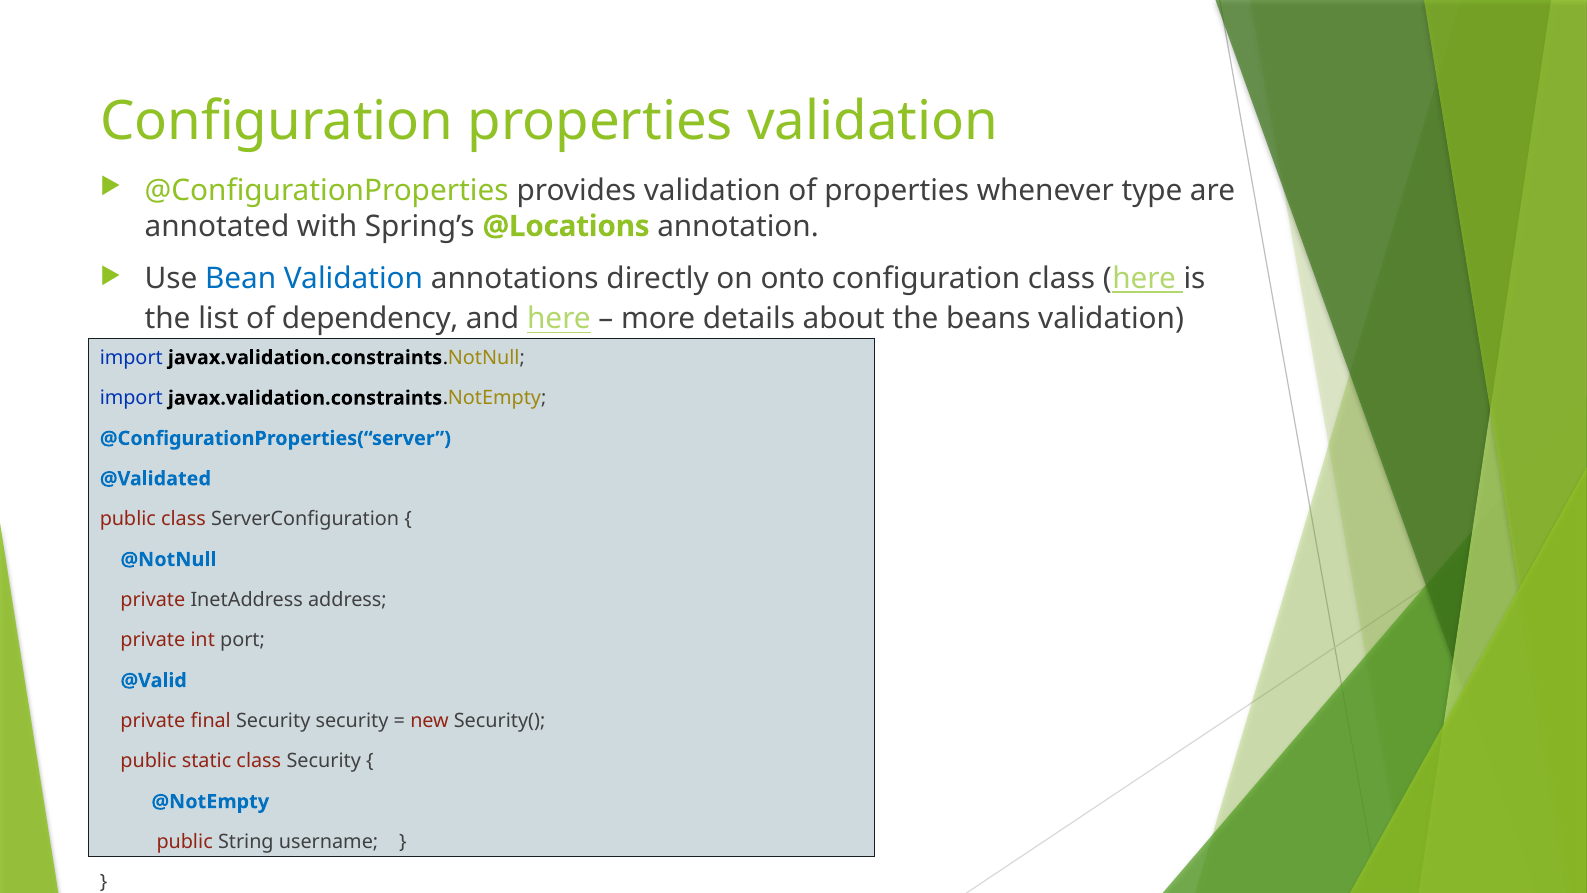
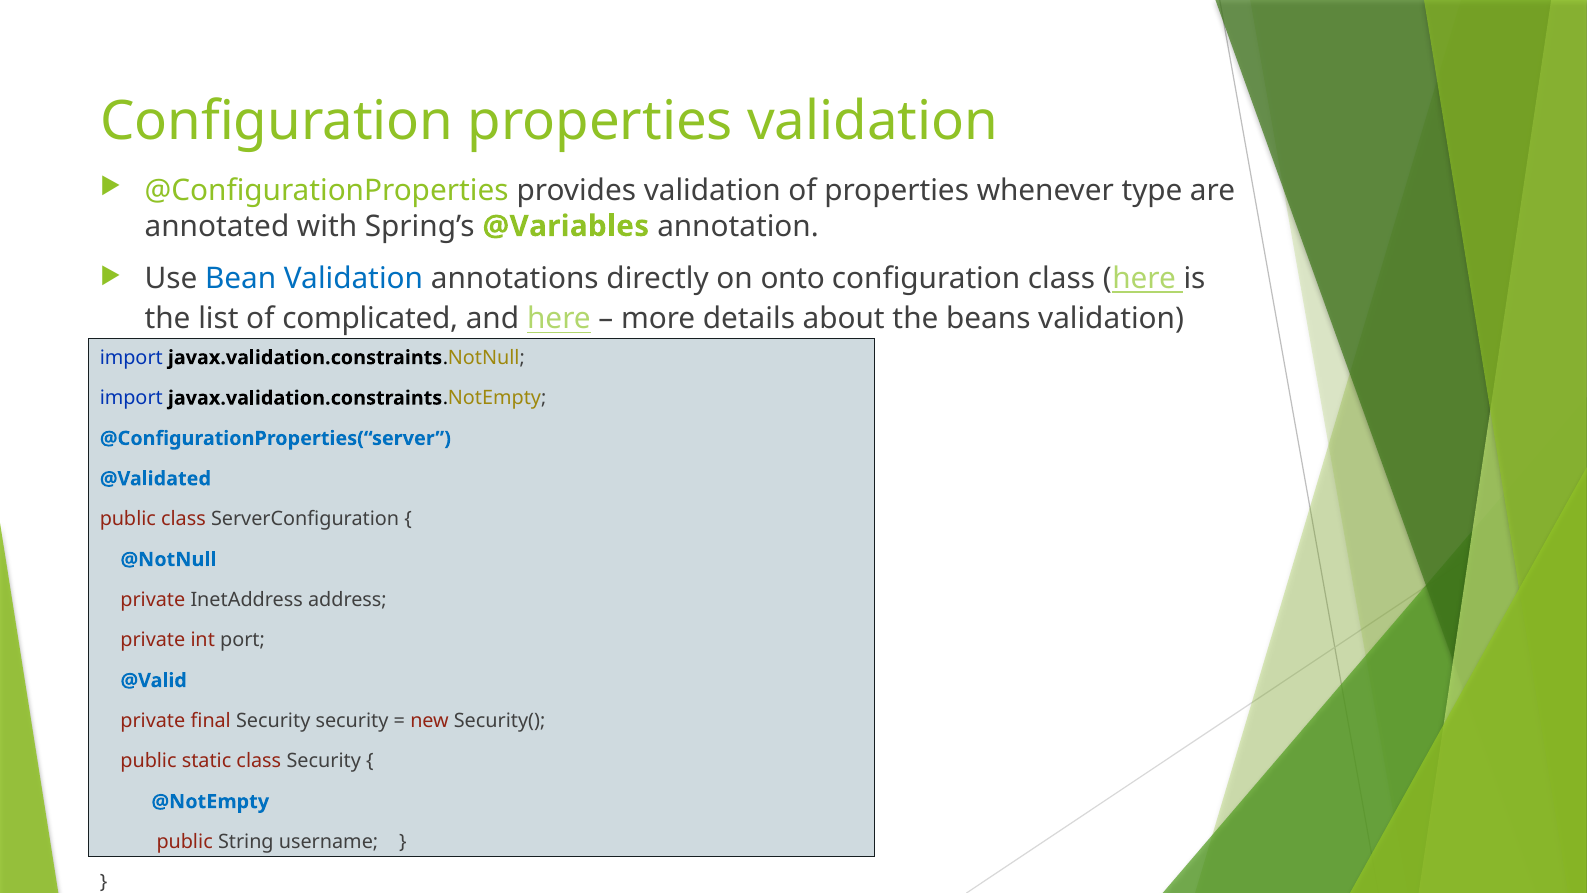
@Locations: @Locations -> @Variables
dependency: dependency -> complicated
